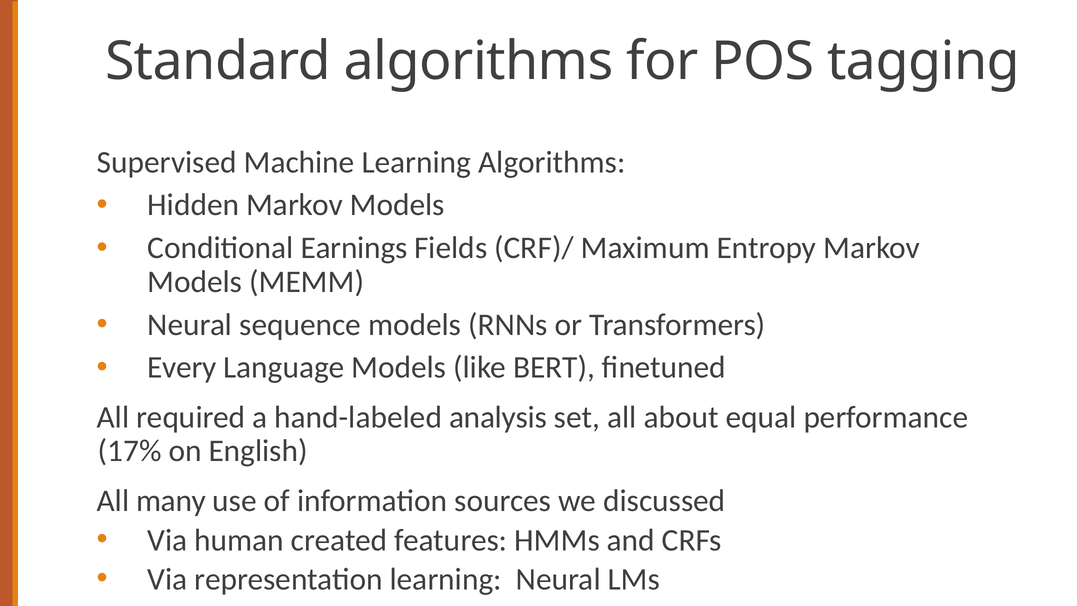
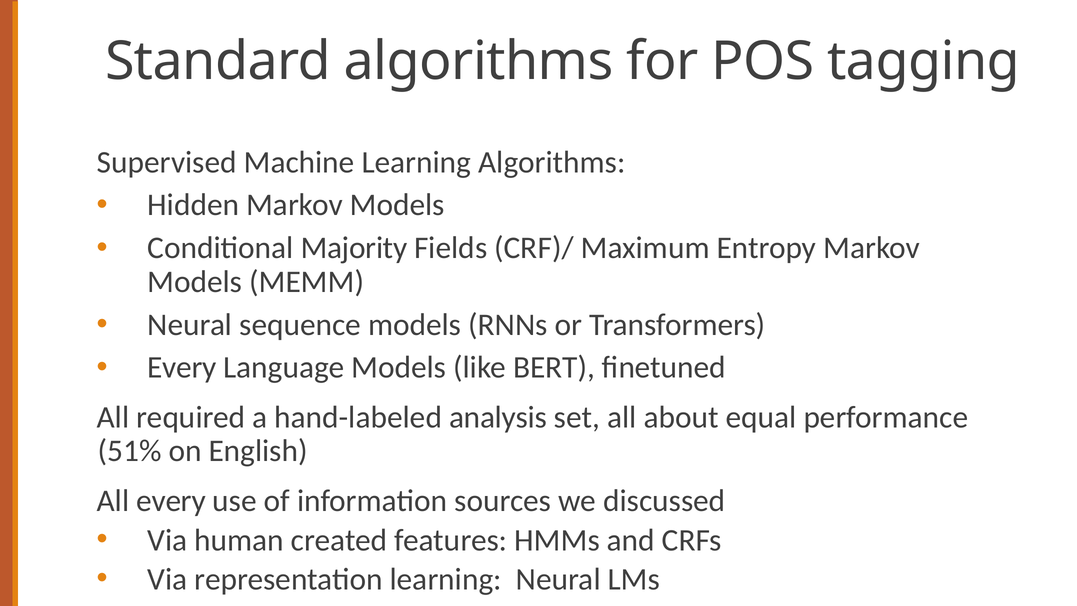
Earnings: Earnings -> Majority
17%: 17% -> 51%
All many: many -> every
